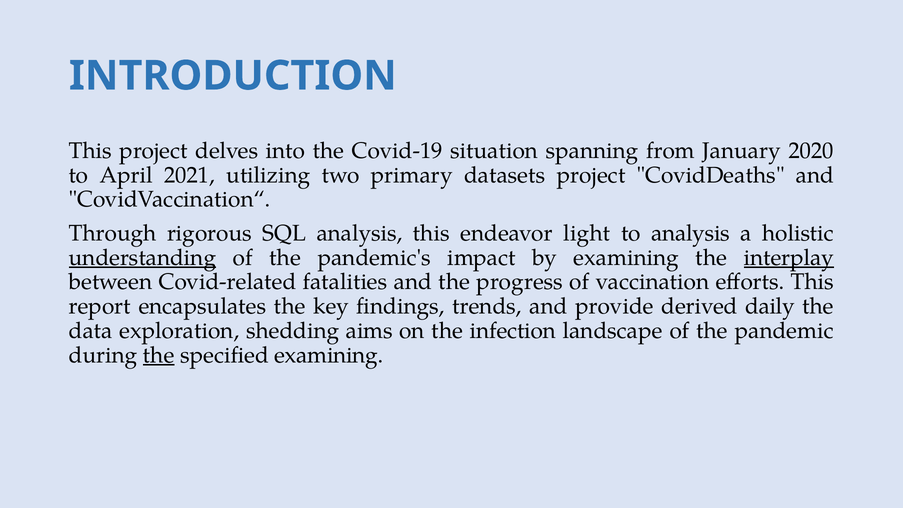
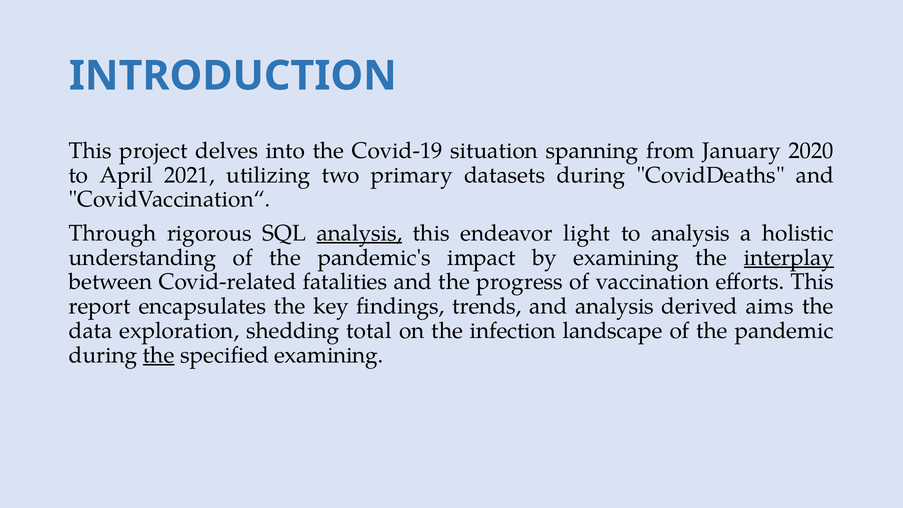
datasets project: project -> during
analysis at (359, 233) underline: none -> present
understanding underline: present -> none
and provide: provide -> analysis
daily: daily -> aims
aims: aims -> total
